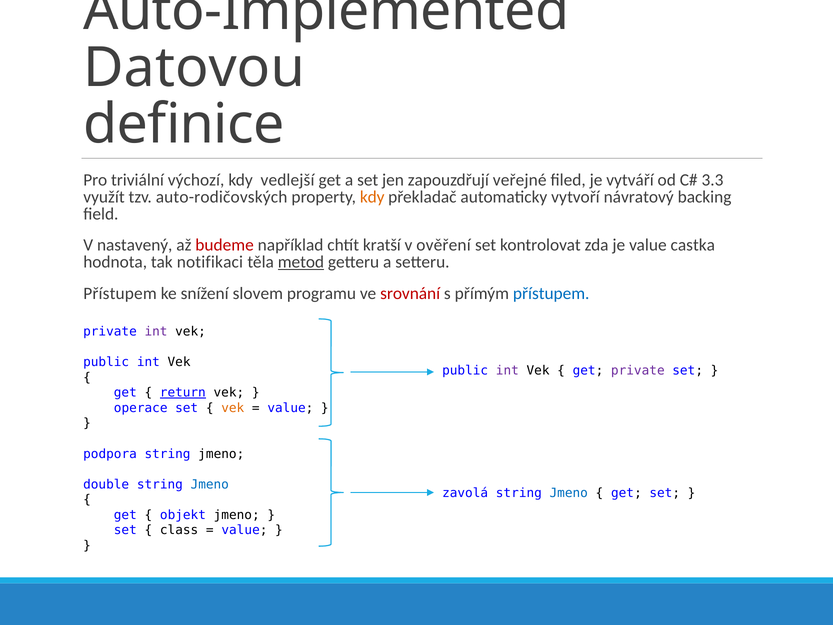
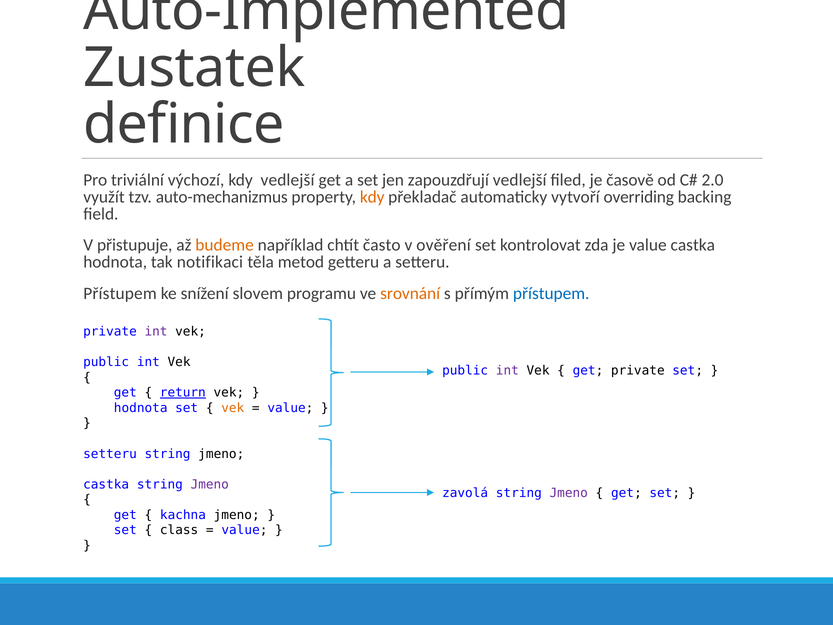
Datovou: Datovou -> Zustatek
zapouzdřují veřejné: veřejné -> vedlejší
vytváří: vytváří -> časově
3.3: 3.3 -> 2.0
auto-rodičovských: auto-rodičovských -> auto-mechanizmus
návratový: návratový -> overriding
nastavený: nastavený -> přistupuje
budeme colour: red -> orange
kratší: kratší -> často
metod underline: present -> none
srovnání colour: red -> orange
private at (638, 370) colour: purple -> black
operace at (141, 408): operace -> hodnota
podpora at (110, 454): podpora -> setteru
double at (106, 484): double -> castka
Jmeno at (210, 484) colour: blue -> purple
Jmeno at (569, 493) colour: blue -> purple
objekt: objekt -> kachna
